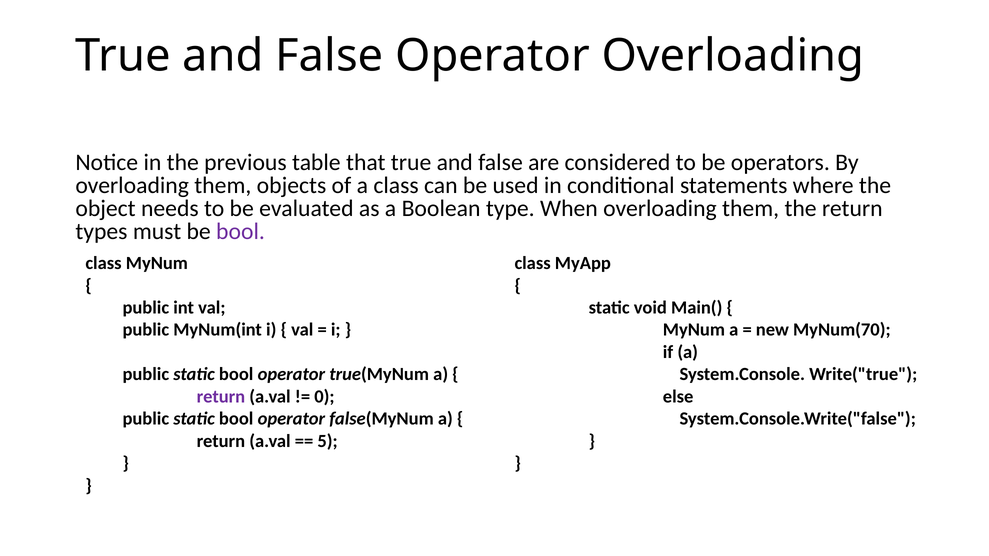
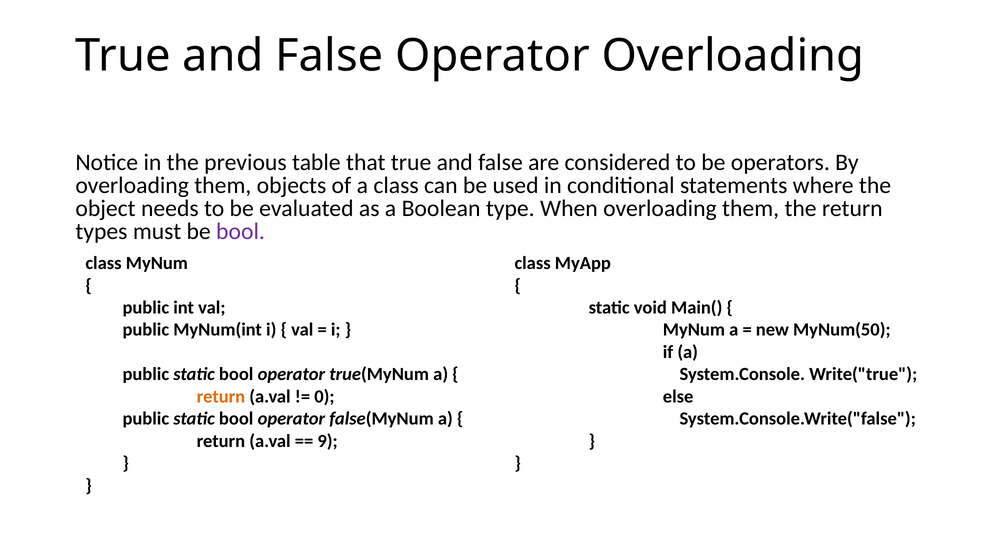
MyNum(70: MyNum(70 -> MyNum(50
return at (221, 397) colour: purple -> orange
5: 5 -> 9
